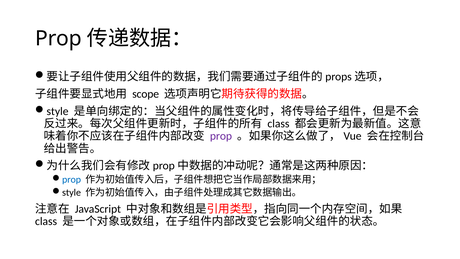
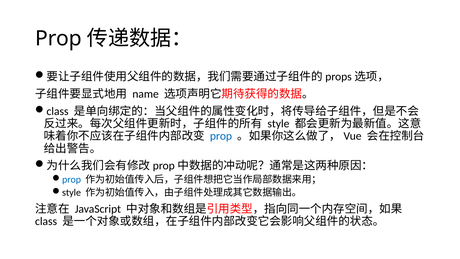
scope: scope -> name
style at (58, 111): style -> class
class at (278, 124): class -> style
prop at (221, 136) colour: purple -> blue
